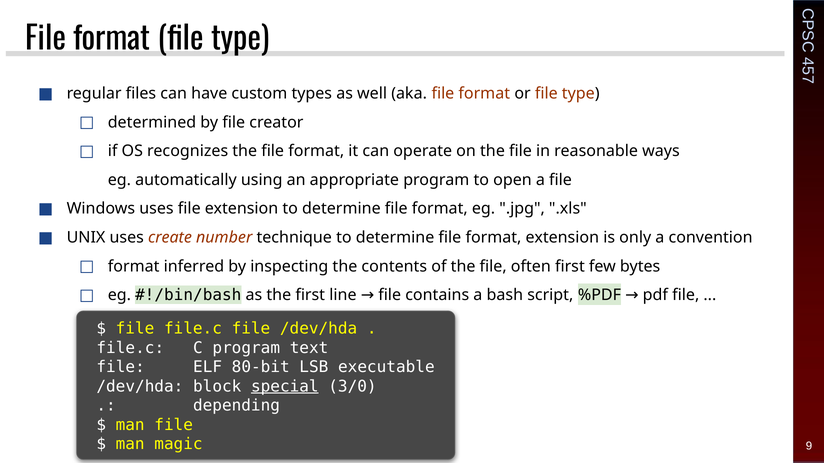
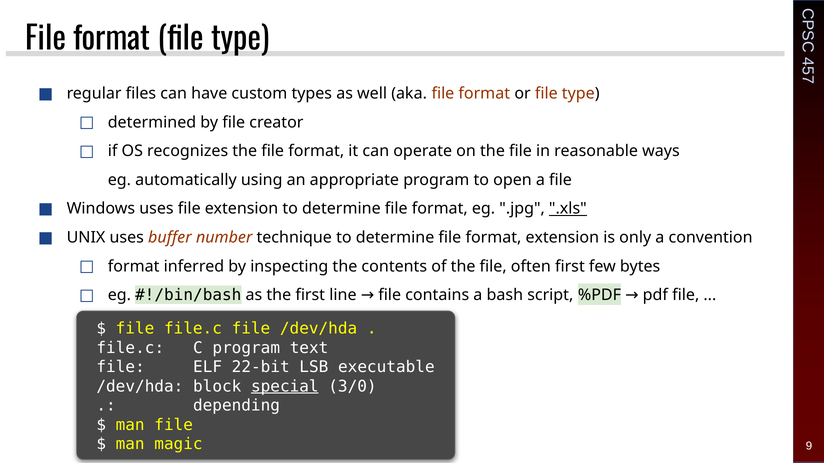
.xls underline: none -> present
create: create -> buffer
80-bit: 80-bit -> 22-bit
